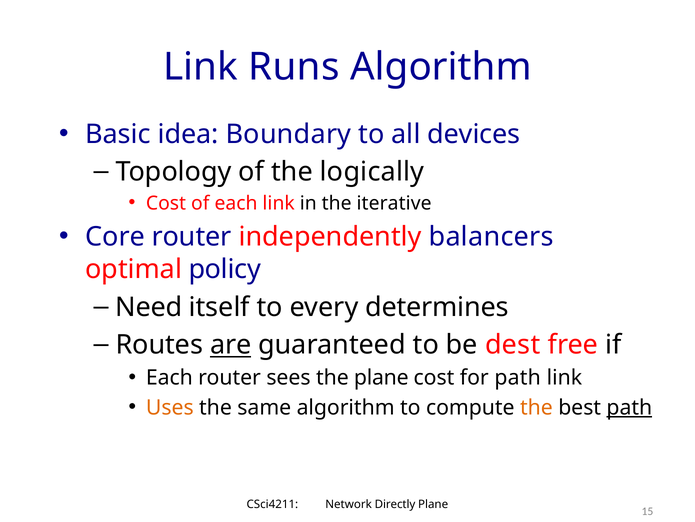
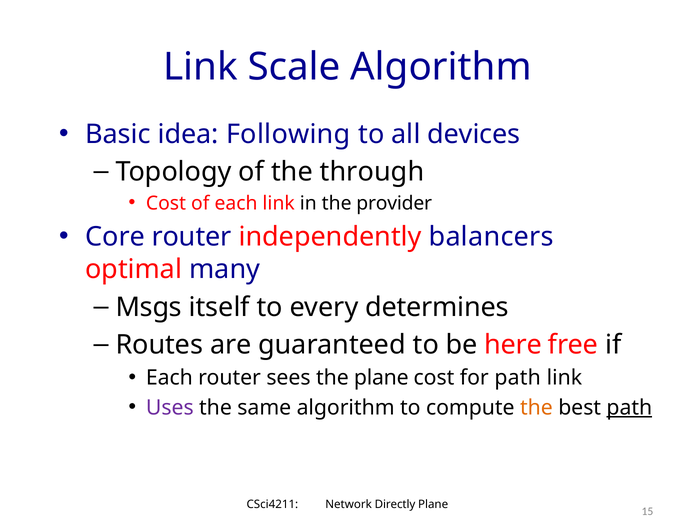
Runs: Runs -> Scale
Boundary: Boundary -> Following
logically: logically -> through
iterative: iterative -> provider
policy: policy -> many
Need: Need -> Msgs
are underline: present -> none
dest: dest -> here
Uses colour: orange -> purple
